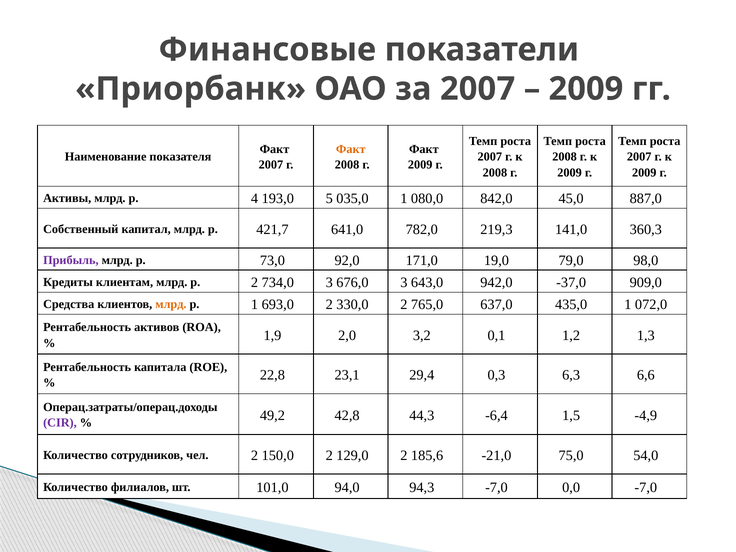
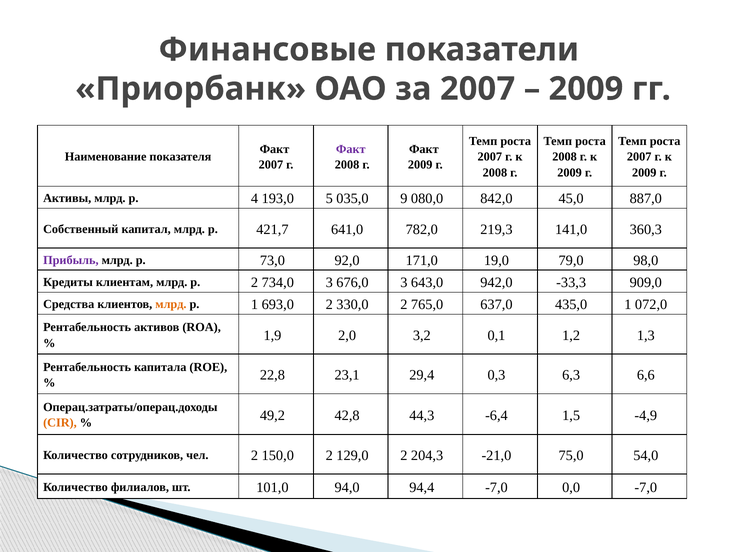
Факт at (351, 149) colour: orange -> purple
035,0 1: 1 -> 9
-37,0: -37,0 -> -33,3
CIR colour: purple -> orange
185,6: 185,6 -> 204,3
94,3: 94,3 -> 94,4
